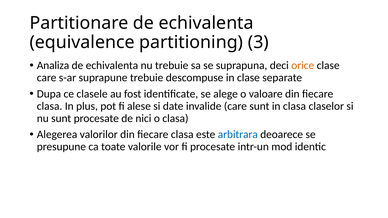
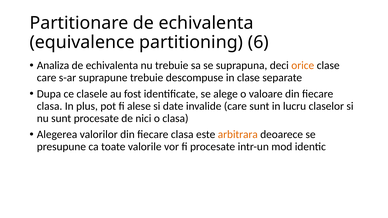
3: 3 -> 6
in clasa: clasa -> lucru
arbitrara colour: blue -> orange
